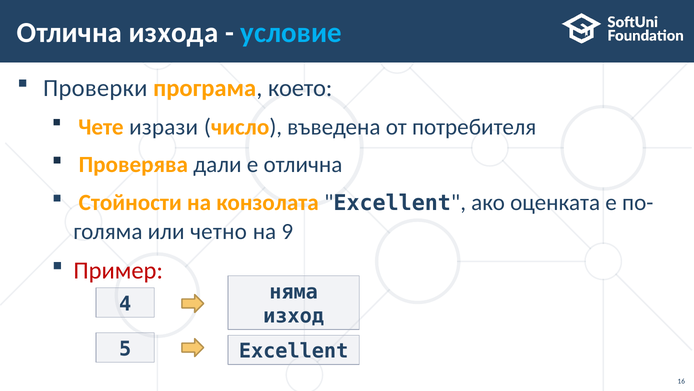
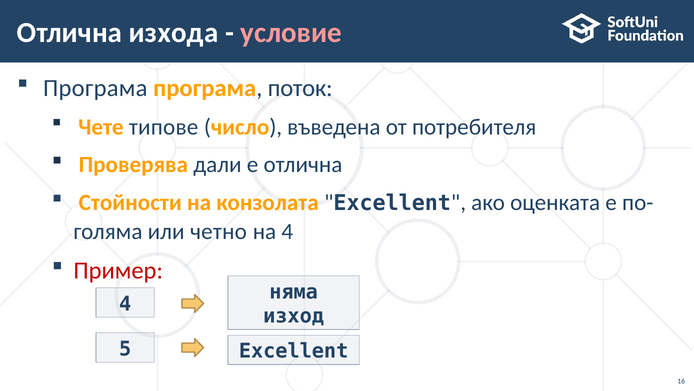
условие colour: light blue -> pink
Проверки at (95, 88): Проверки -> Програма
което: което -> поток
изрази: изрази -> типове
на 9: 9 -> 4
